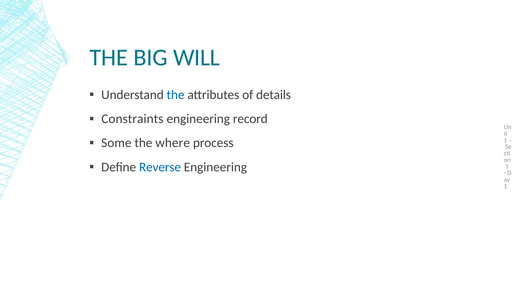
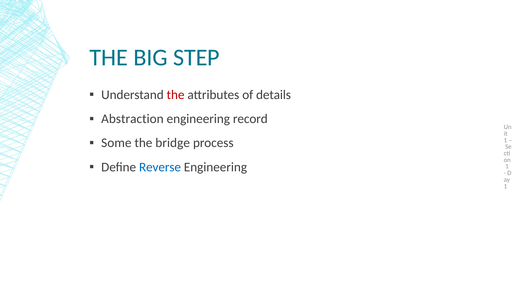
WILL: WILL -> STEP
the at (176, 95) colour: blue -> red
Constraints: Constraints -> Abstraction
where: where -> bridge
